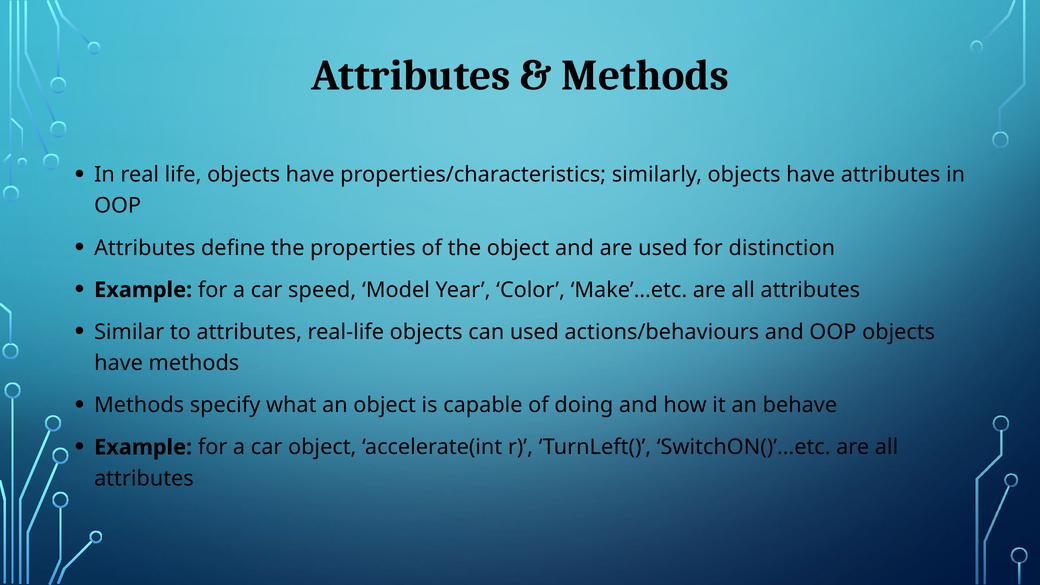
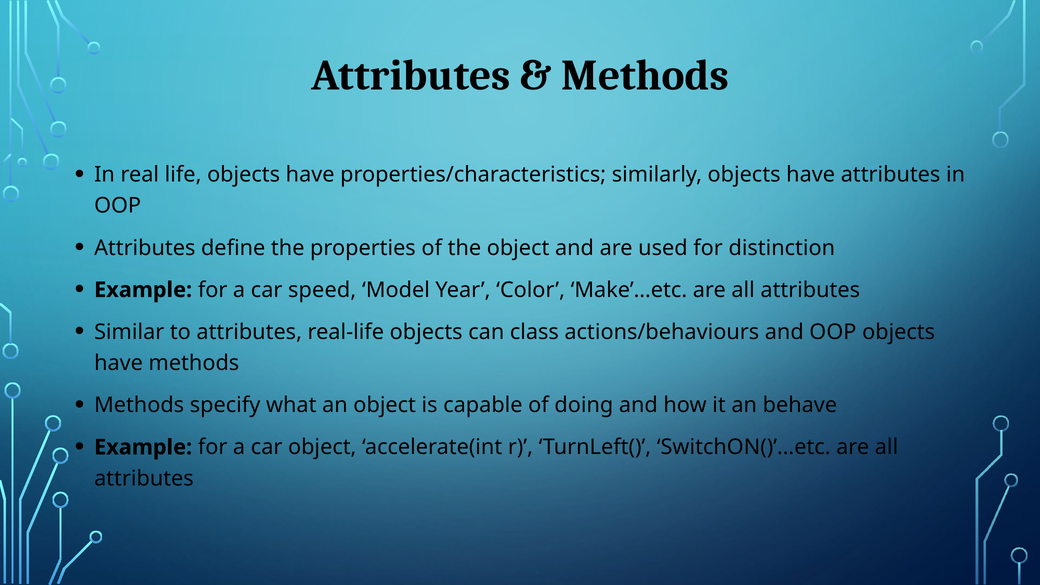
can used: used -> class
